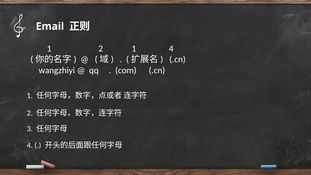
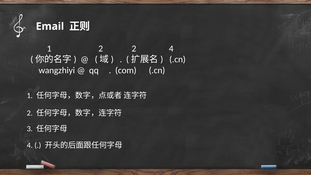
2 1: 1 -> 2
